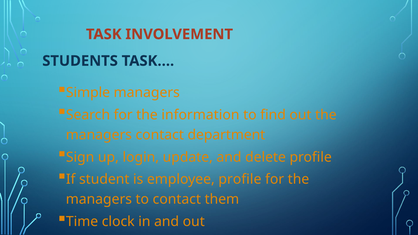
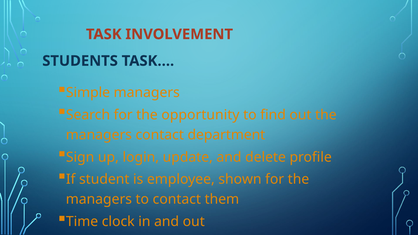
information: information -> opportunity
employee profile: profile -> shown
